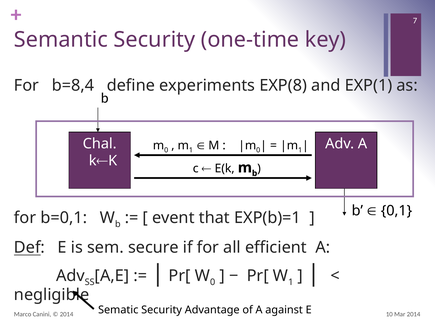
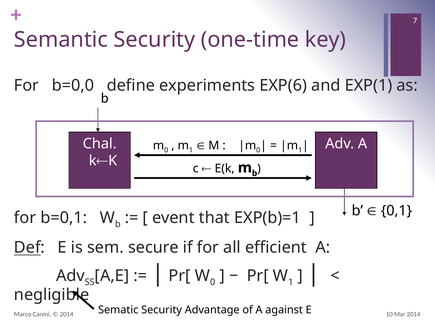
b=8,4: b=8,4 -> b=0,0
EXP(8: EXP(8 -> EXP(6
